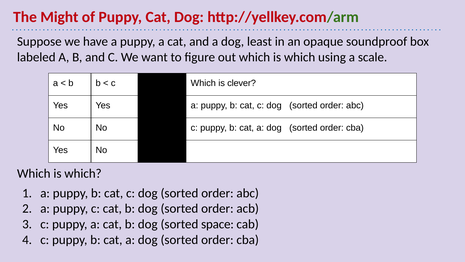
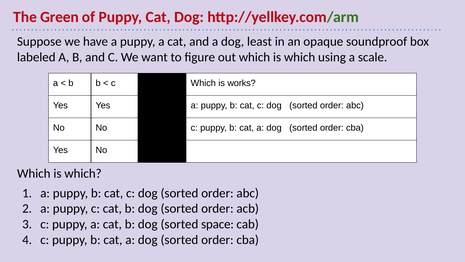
Might: Might -> Green
clever: clever -> works
